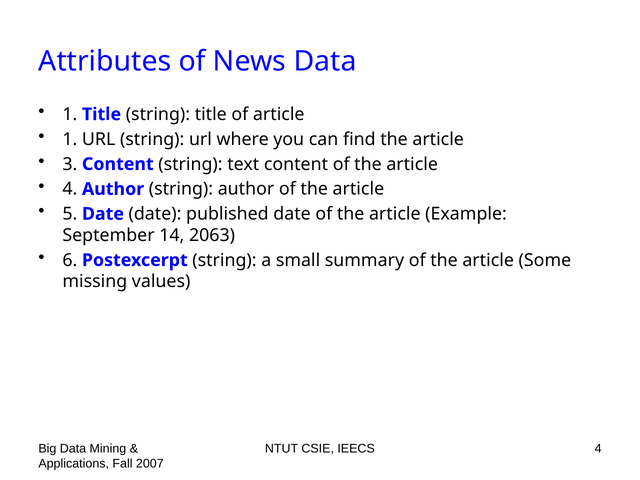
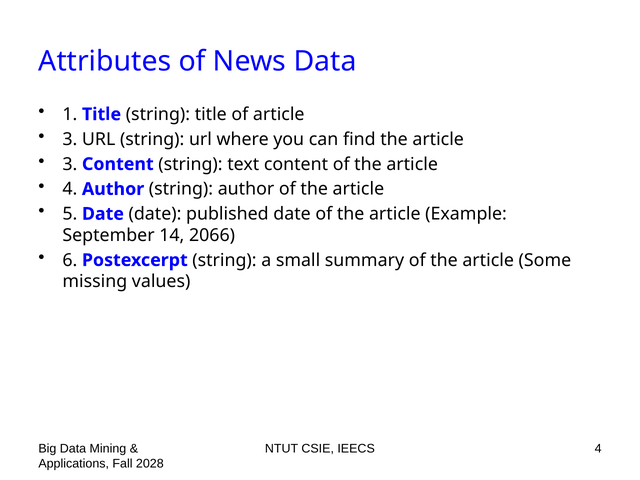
1 at (70, 139): 1 -> 3
2063: 2063 -> 2066
2007: 2007 -> 2028
